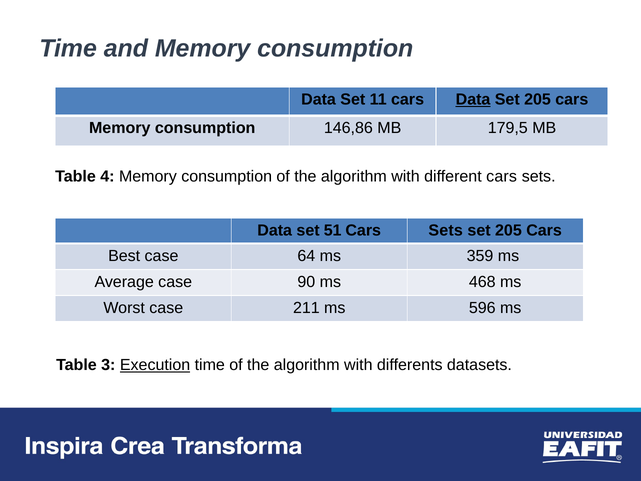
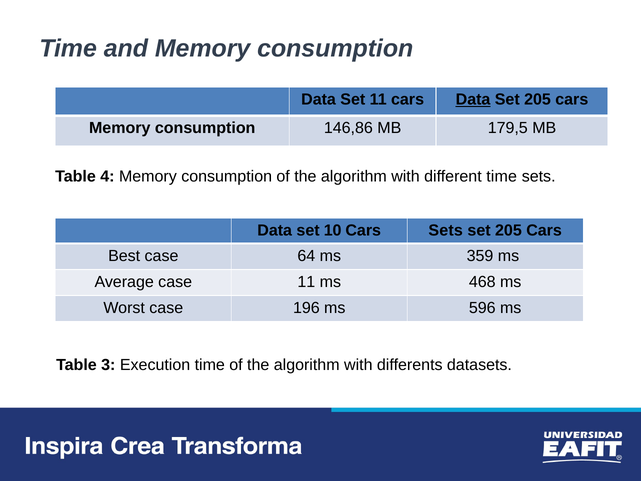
different cars: cars -> time
51: 51 -> 10
case 90: 90 -> 11
211: 211 -> 196
Execution underline: present -> none
